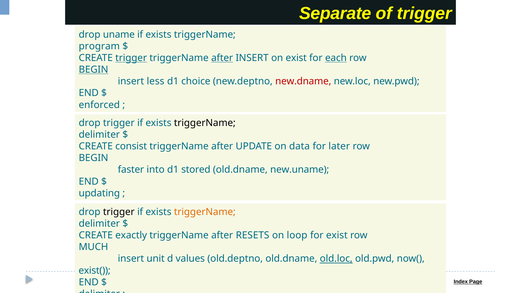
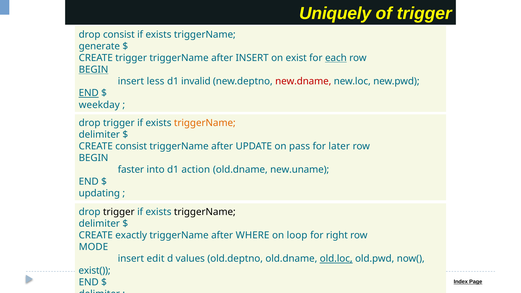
Separate: Separate -> Uniquely
drop uname: uname -> consist
program: program -> generate
trigger at (131, 58) underline: present -> none
after at (222, 58) underline: present -> none
choice: choice -> invalid
END at (89, 93) underline: none -> present
enforced: enforced -> weekday
triggerName at (205, 123) colour: black -> orange
data: data -> pass
stored: stored -> action
triggerName at (205, 212) colour: orange -> black
RESETS: RESETS -> WHERE
for exist: exist -> right
MUCH: MUCH -> MODE
unit: unit -> edit
